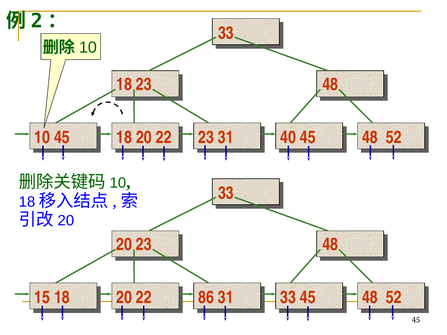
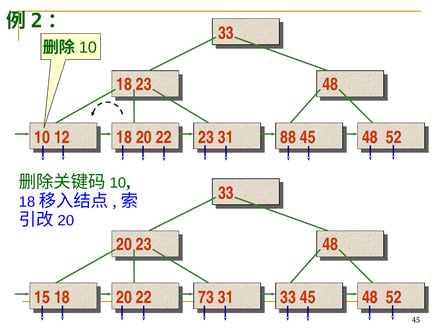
10 45: 45 -> 12
40: 40 -> 88
86: 86 -> 73
